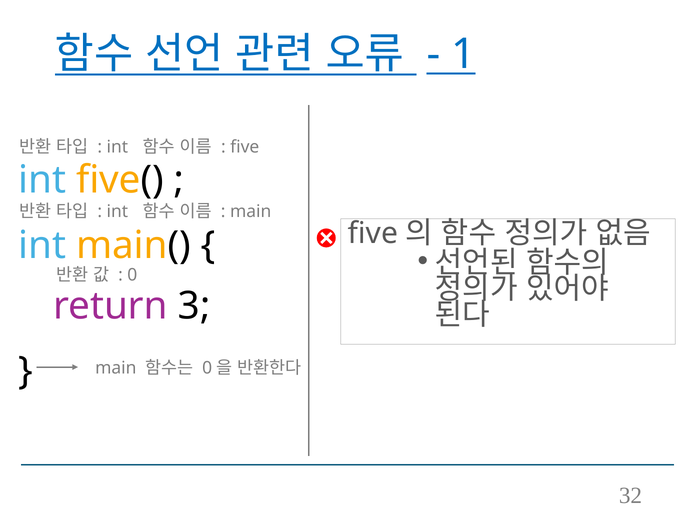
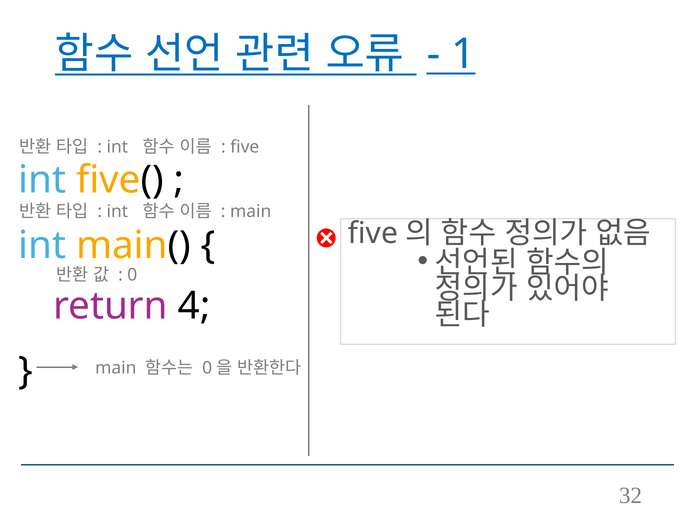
3: 3 -> 4
